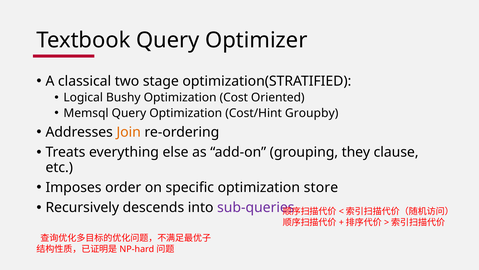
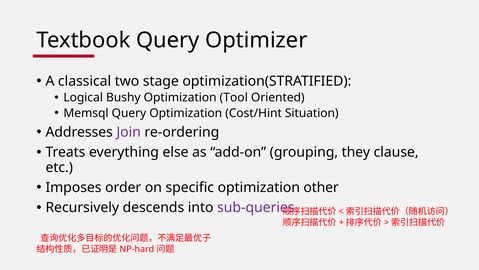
Cost: Cost -> Tool
Groupby: Groupby -> Situation
Join colour: orange -> purple
store: store -> other
